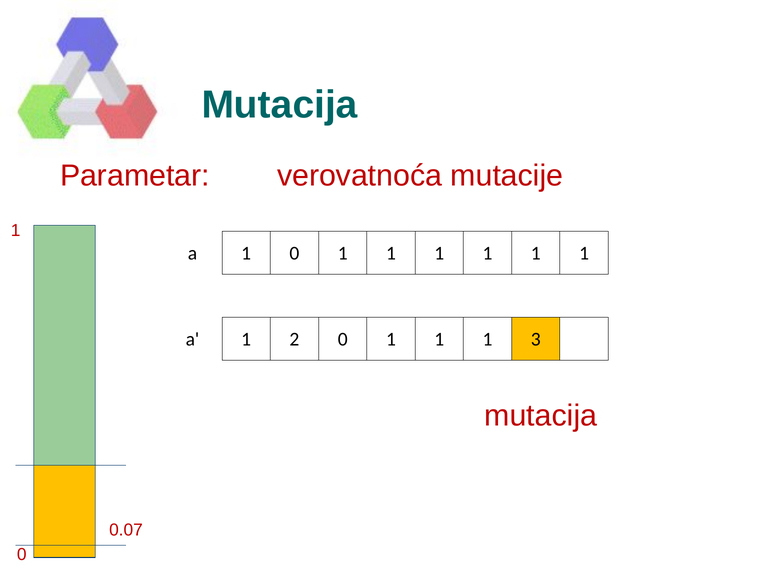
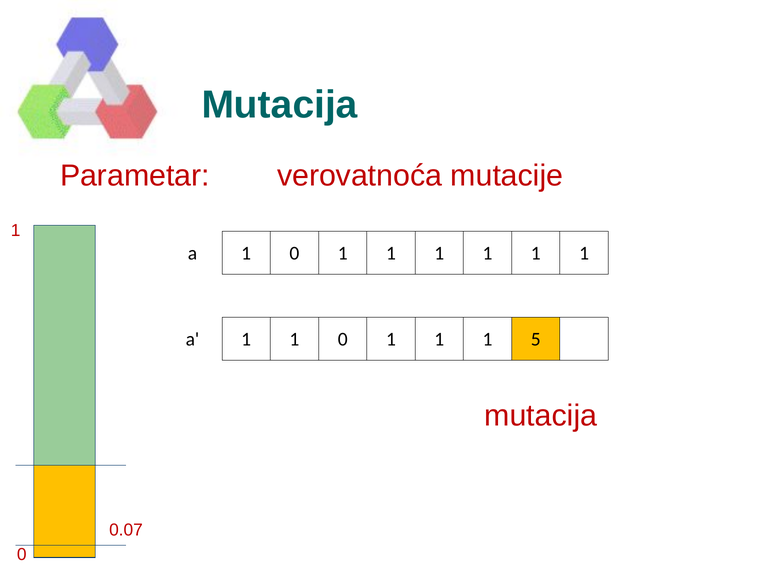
a 1 2: 2 -> 1
3: 3 -> 5
